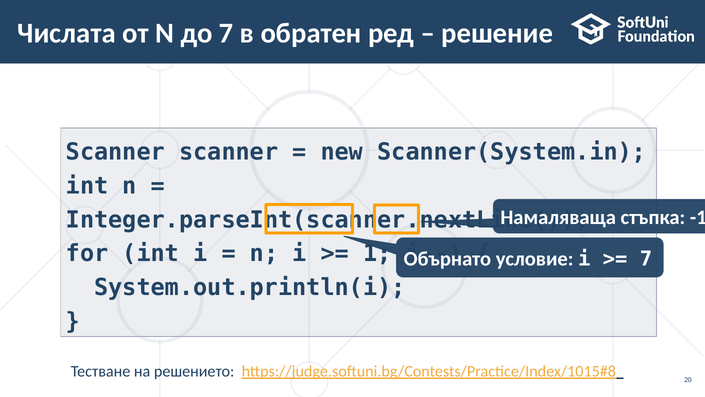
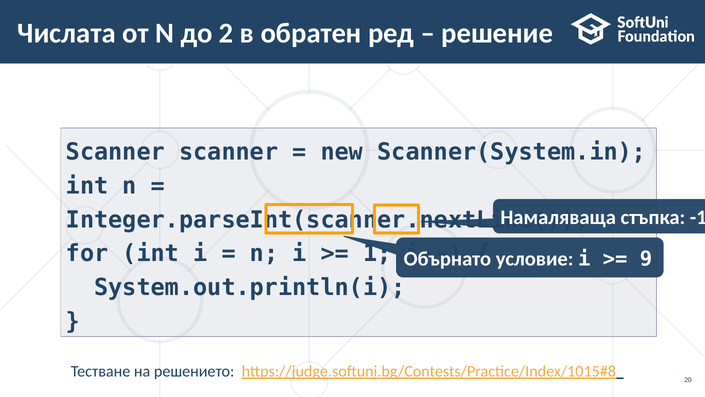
до 7: 7 -> 2
7 at (646, 259): 7 -> 9
